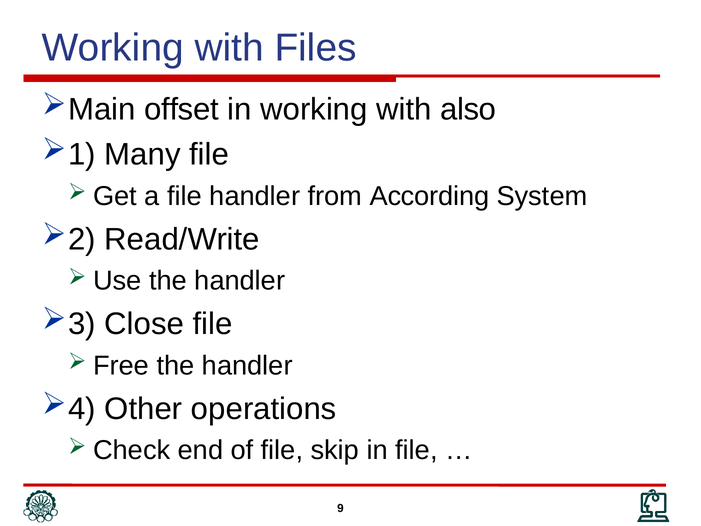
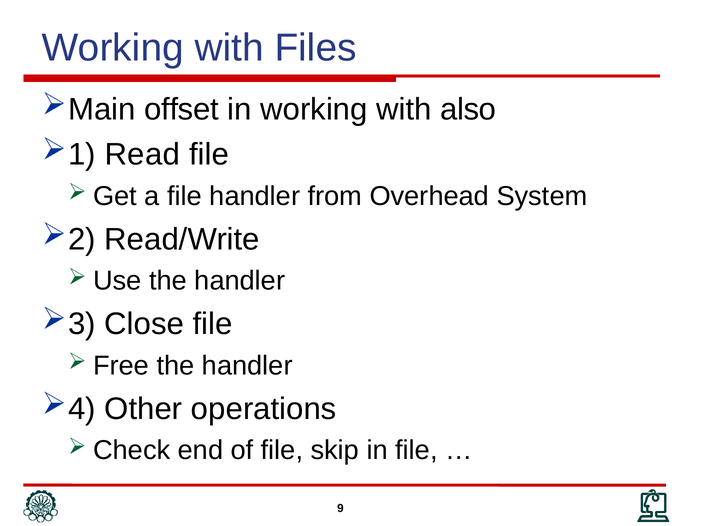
Many: Many -> Read
According: According -> Overhead
